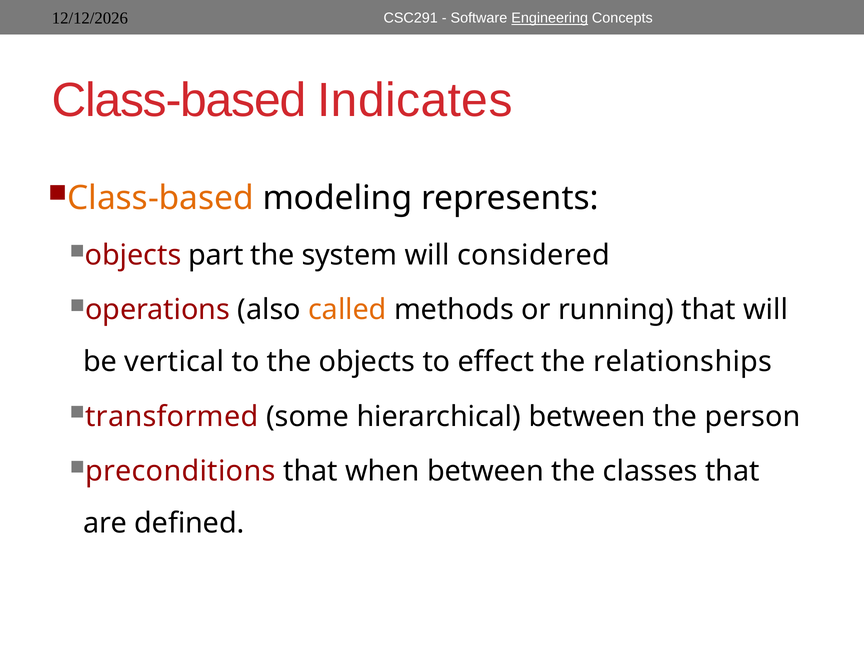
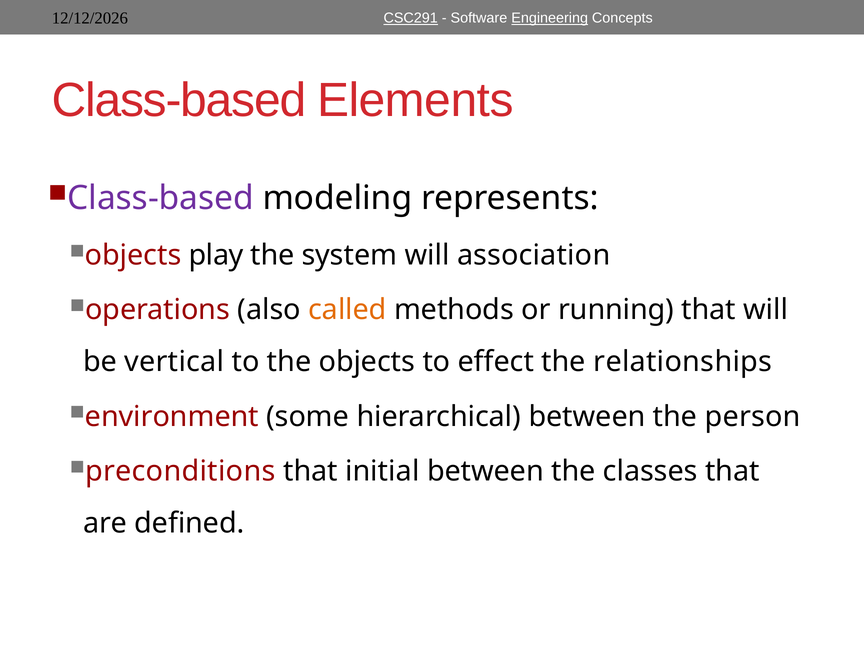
CSC291 underline: none -> present
Indicates: Indicates -> Elements
Class-based at (161, 198) colour: orange -> purple
part: part -> play
considered: considered -> association
transformed: transformed -> environment
when: when -> initial
